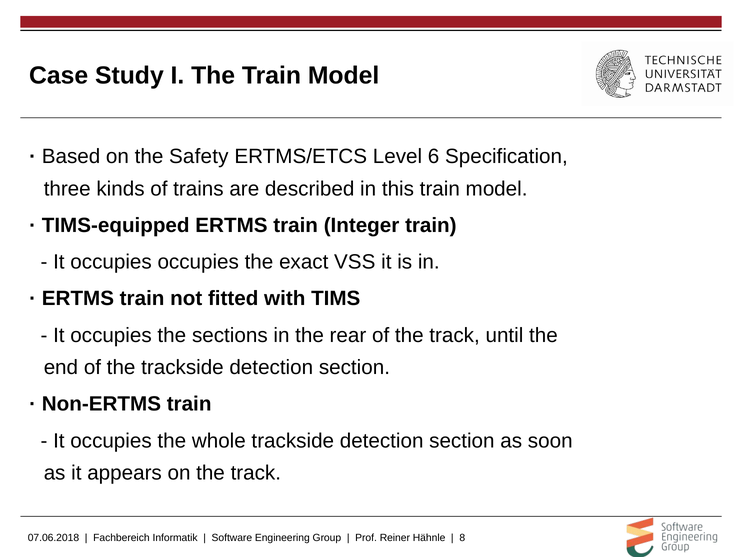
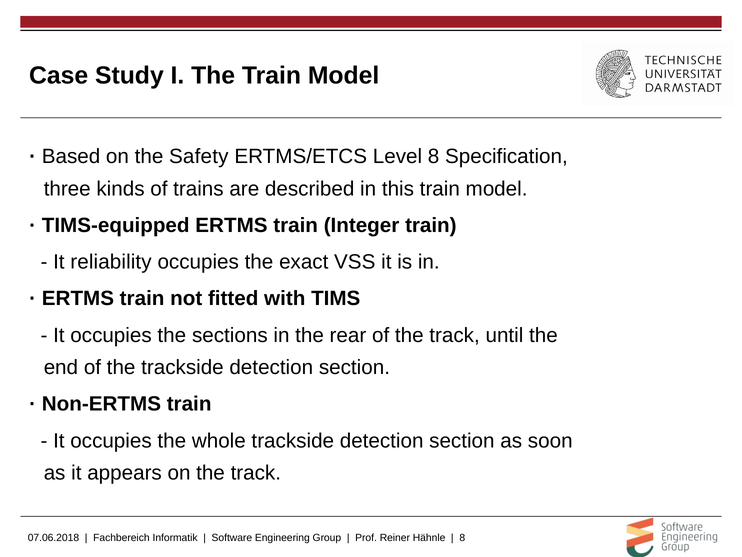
Level 6: 6 -> 8
occupies at (111, 262): occupies -> reliability
